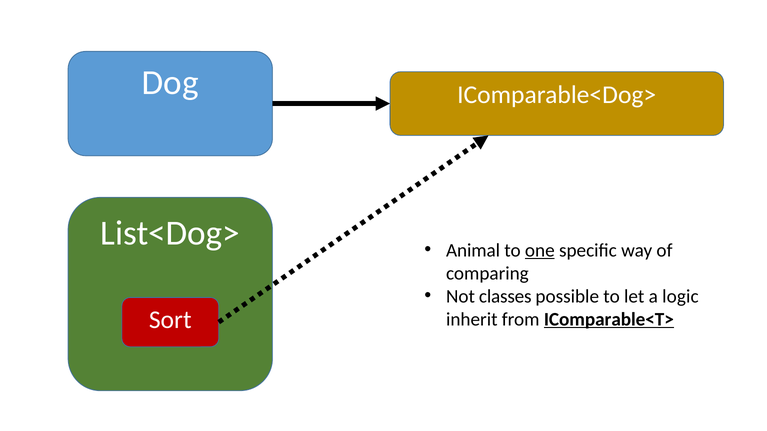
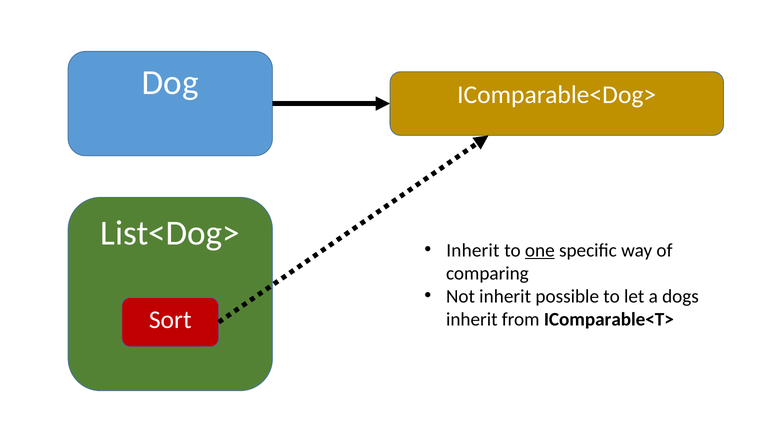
Animal at (473, 250): Animal -> Inherit
Not classes: classes -> inherit
logic: logic -> dogs
IComparable<T> underline: present -> none
